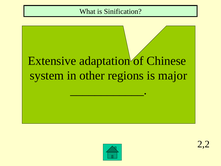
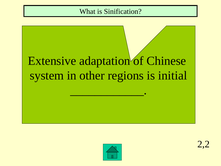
major: major -> initial
